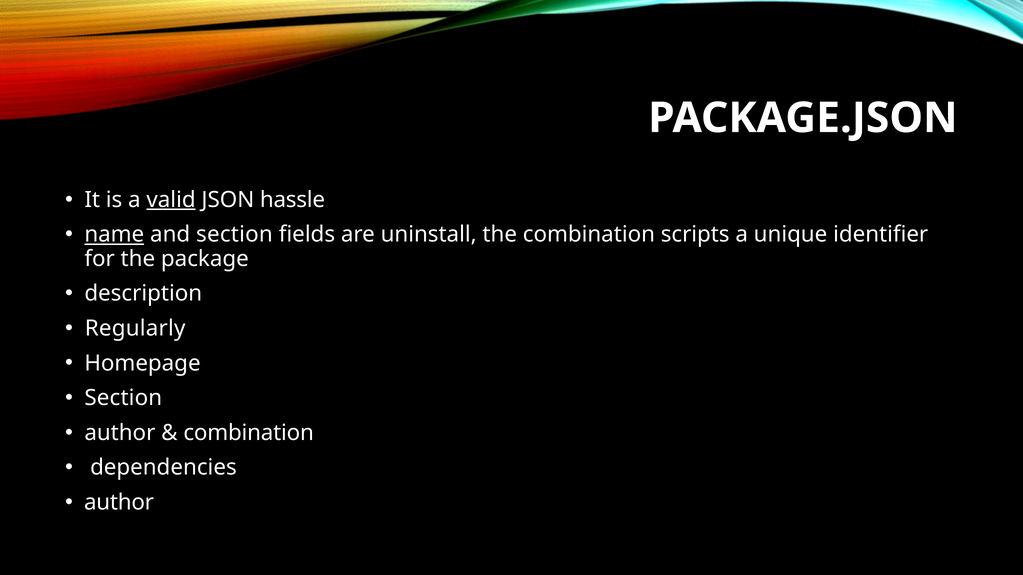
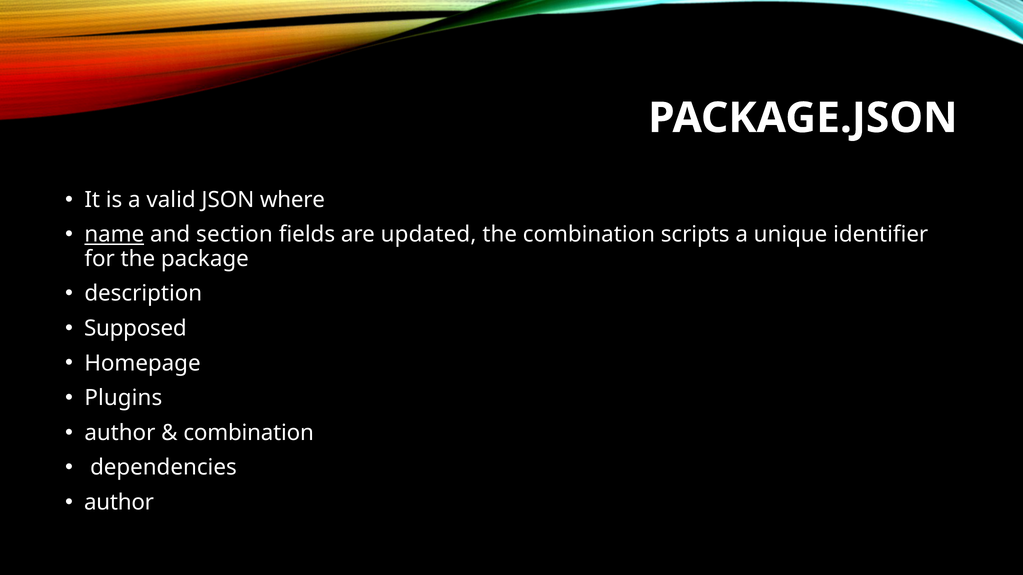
valid underline: present -> none
hassle: hassle -> where
uninstall: uninstall -> updated
Regularly: Regularly -> Supposed
Section at (123, 398): Section -> Plugins
